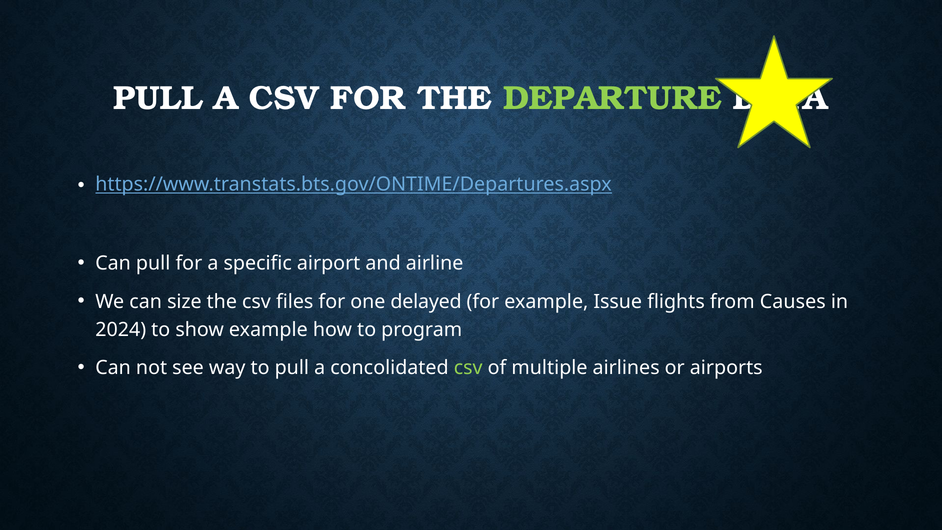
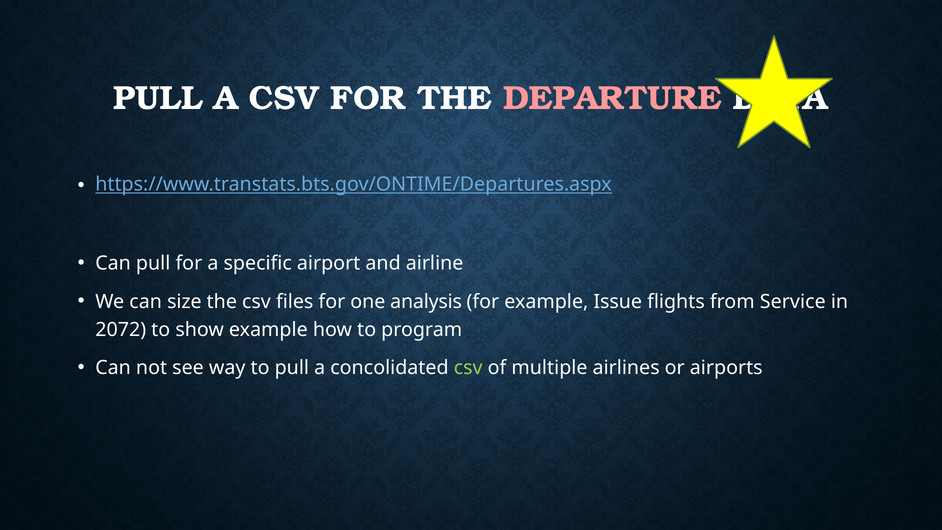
DEPARTURE colour: light green -> pink
delayed: delayed -> analysis
Causes: Causes -> Service
2024: 2024 -> 2072
